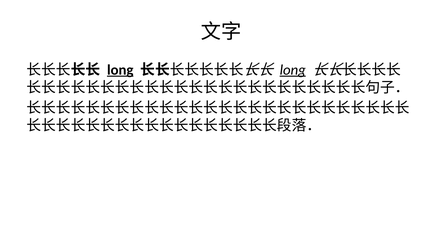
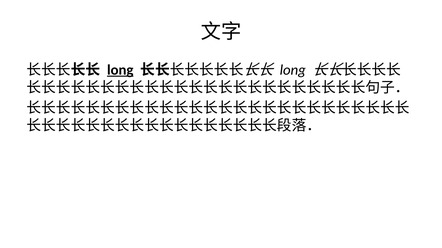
long at (293, 70) underline: present -> none
